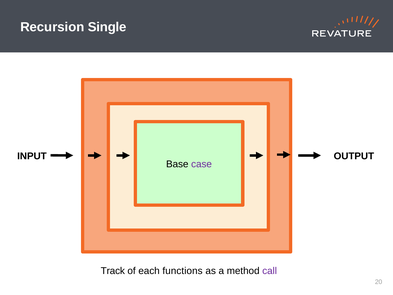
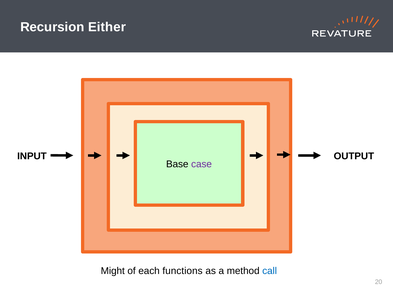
Single: Single -> Either
Track: Track -> Might
call colour: purple -> blue
